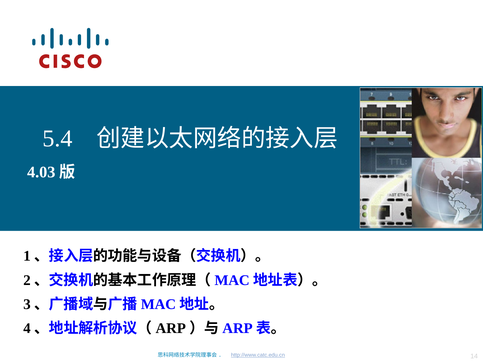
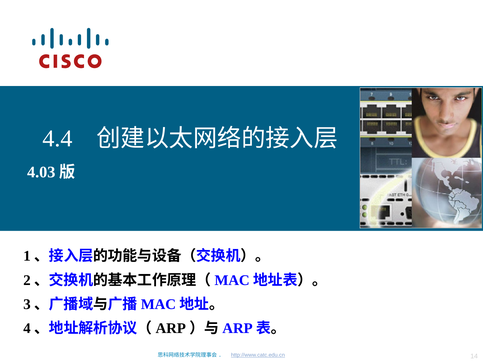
5.4: 5.4 -> 4.4
